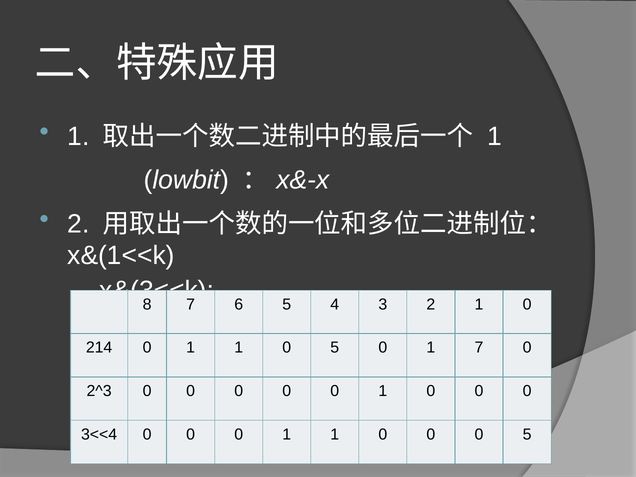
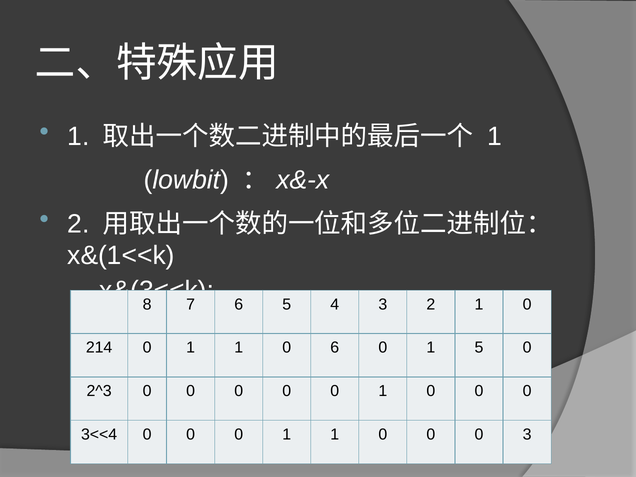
1 0 5: 5 -> 6
1 7: 7 -> 5
0 0 5: 5 -> 3
